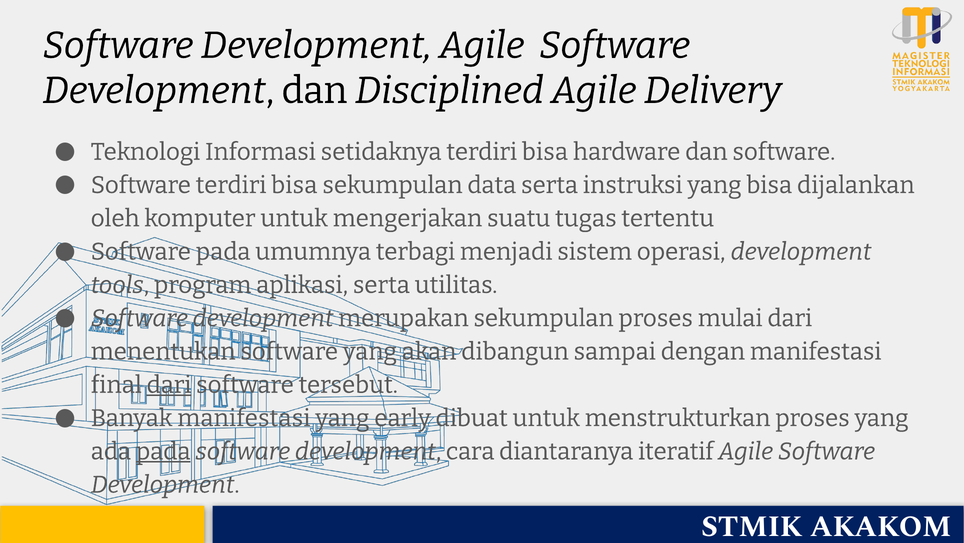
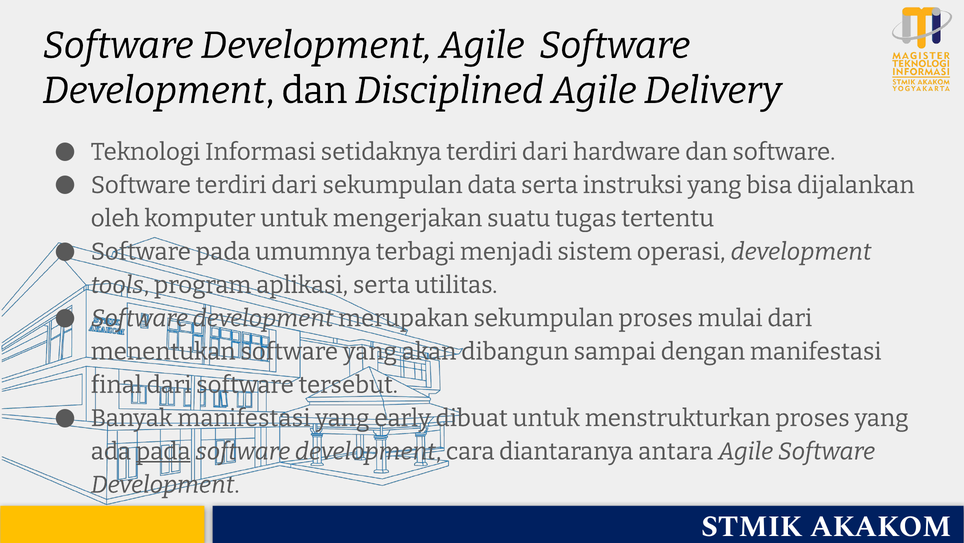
setidaknya terdiri bisa: bisa -> dari
Software terdiri bisa: bisa -> dari
dari at (169, 384) underline: present -> none
iteratif: iteratif -> antara
